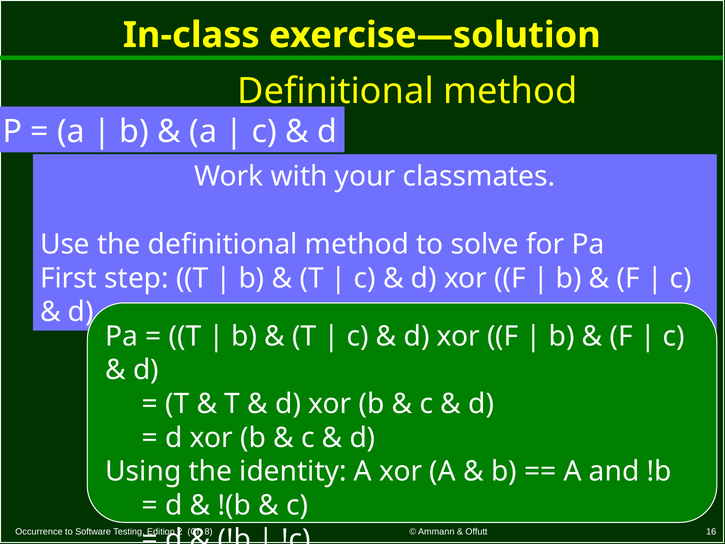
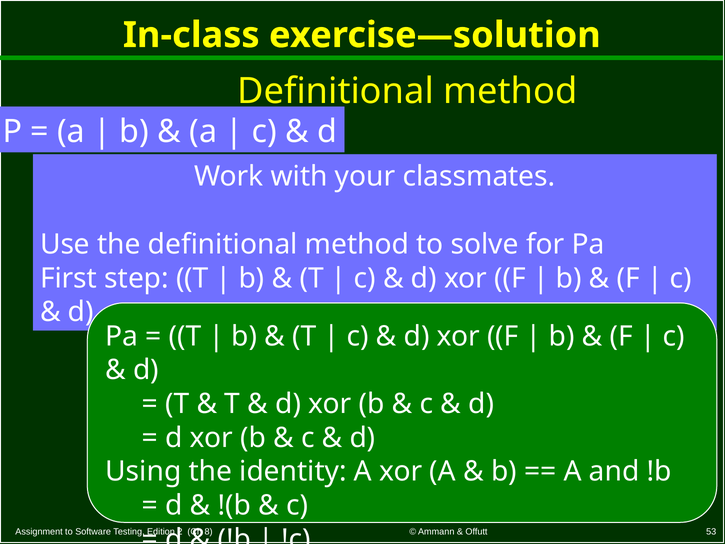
Occurrence: Occurrence -> Assignment
16: 16 -> 53
